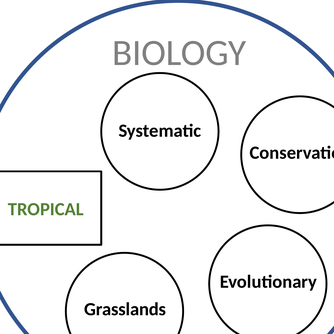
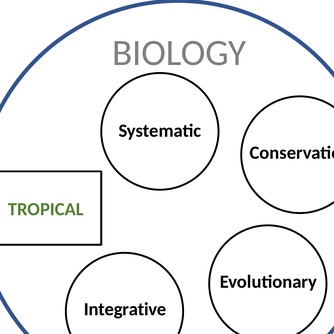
Grasslands: Grasslands -> Integrative
